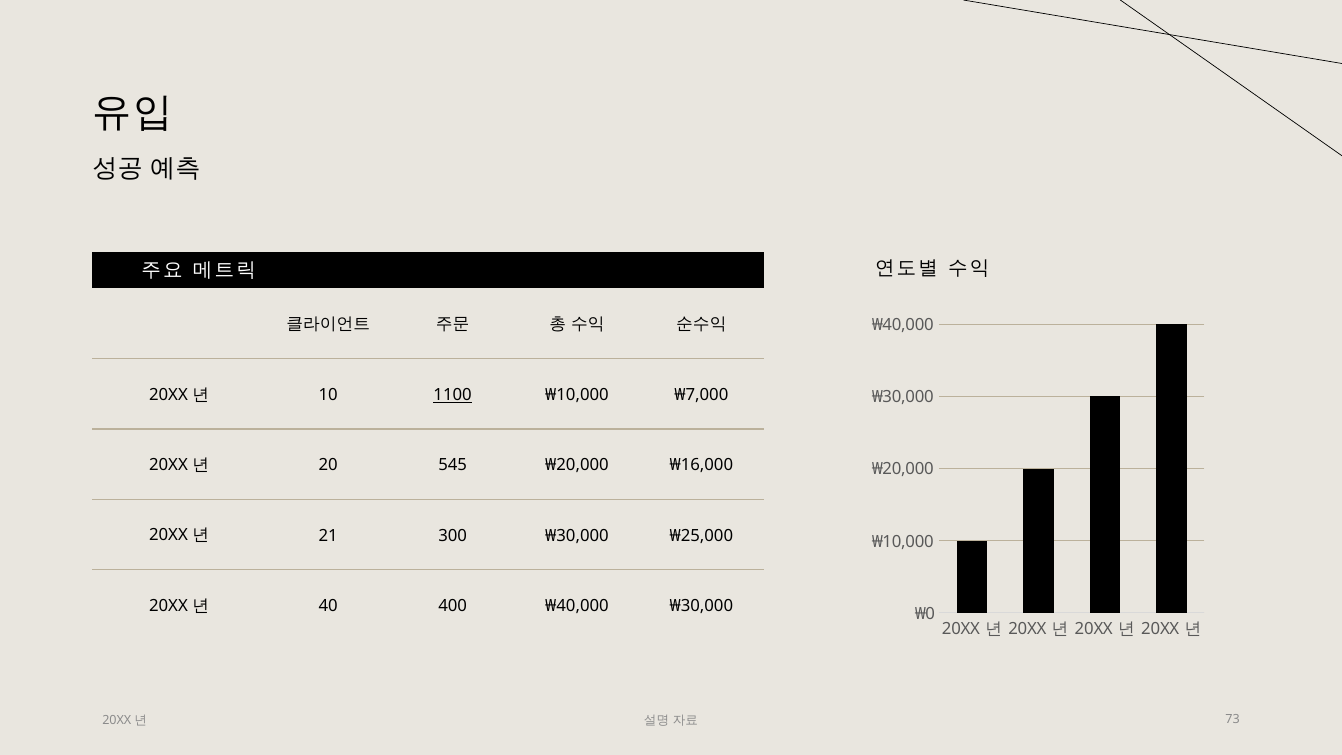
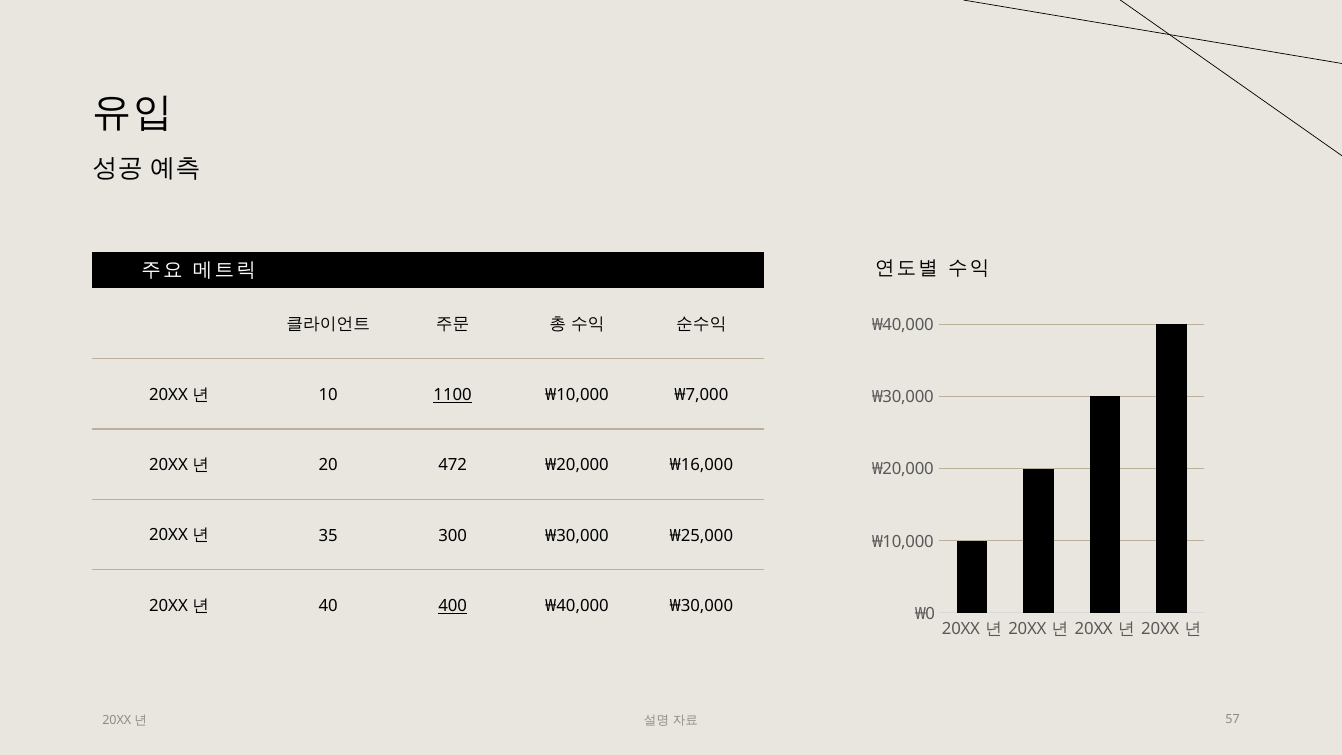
545: 545 -> 472
21: 21 -> 35
400 underline: none -> present
73: 73 -> 57
